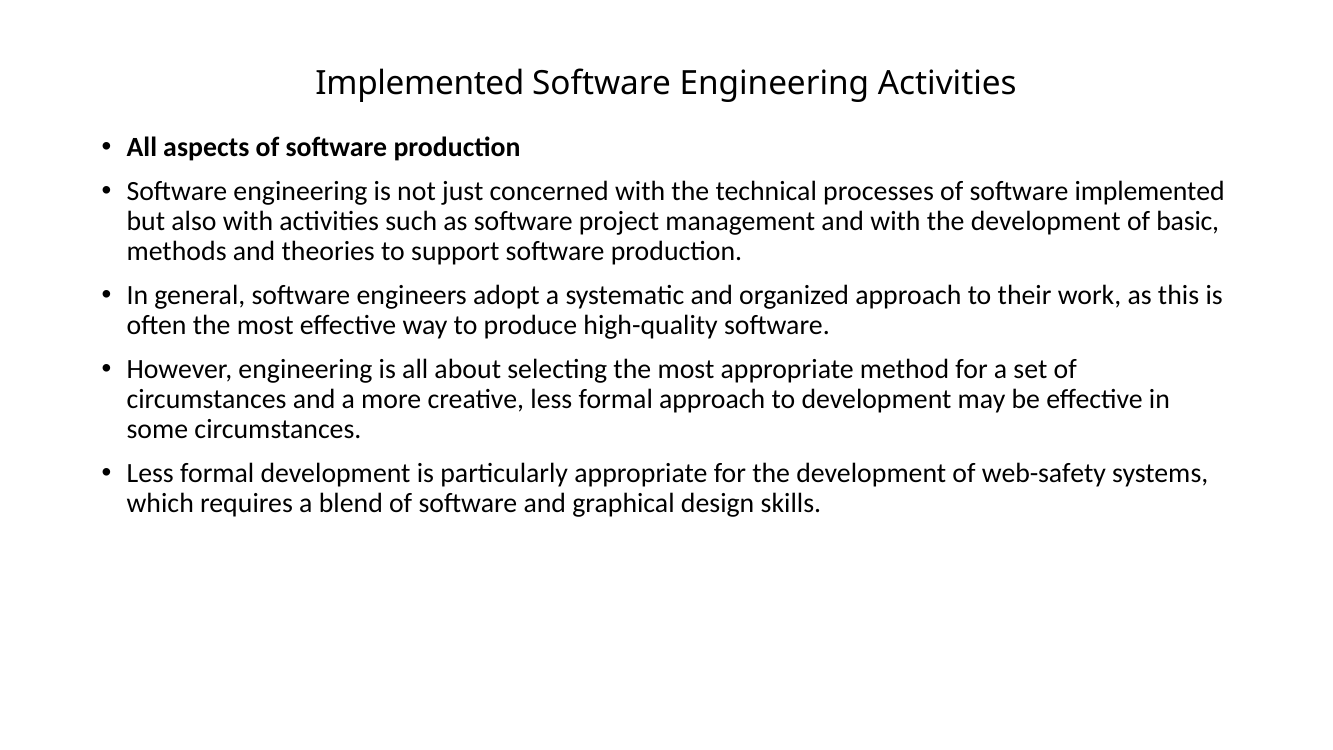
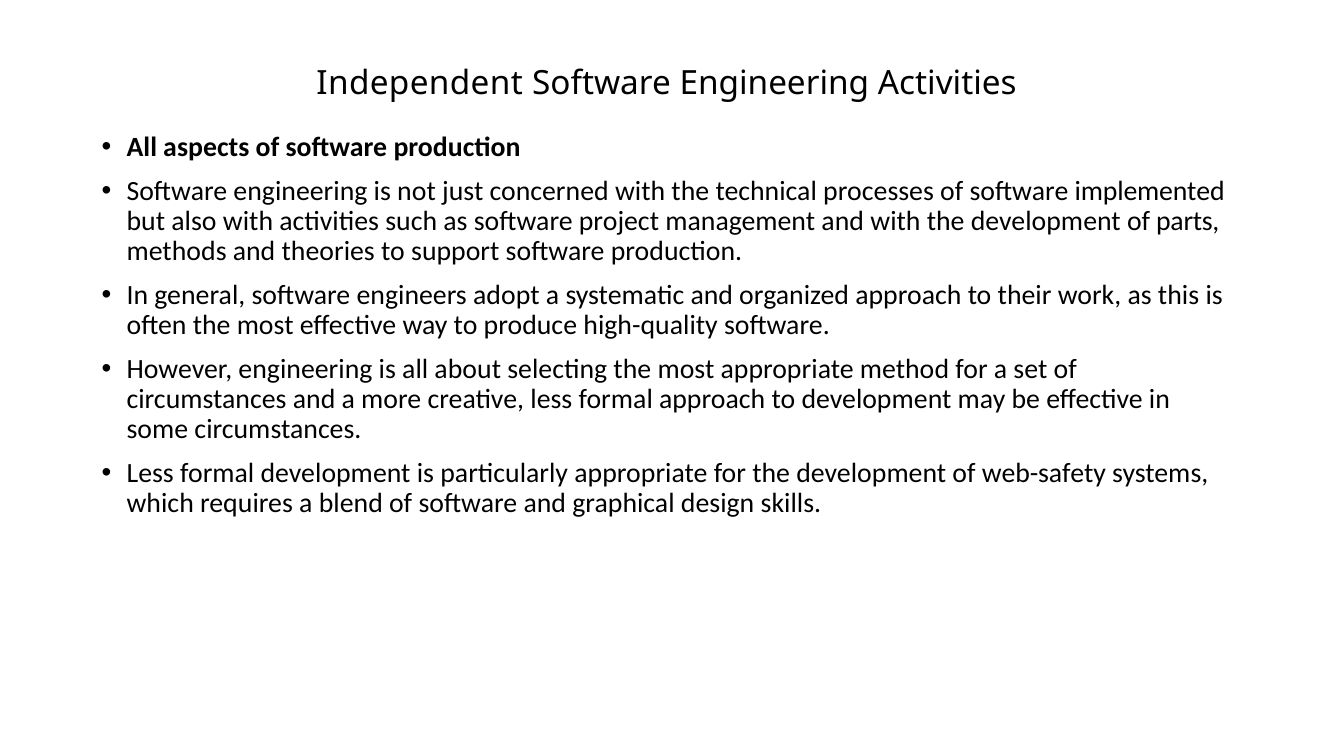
Implemented at (420, 84): Implemented -> Independent
basic: basic -> parts
